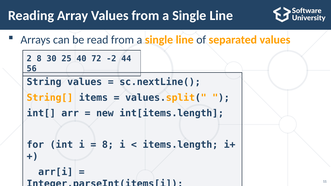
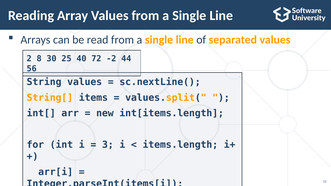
8 at (108, 145): 8 -> 3
